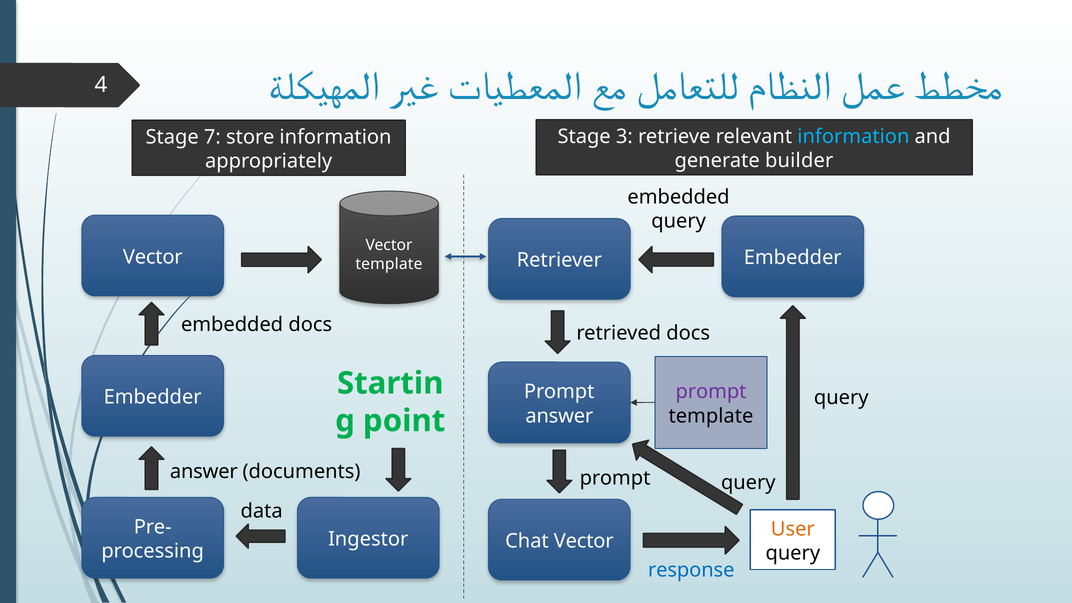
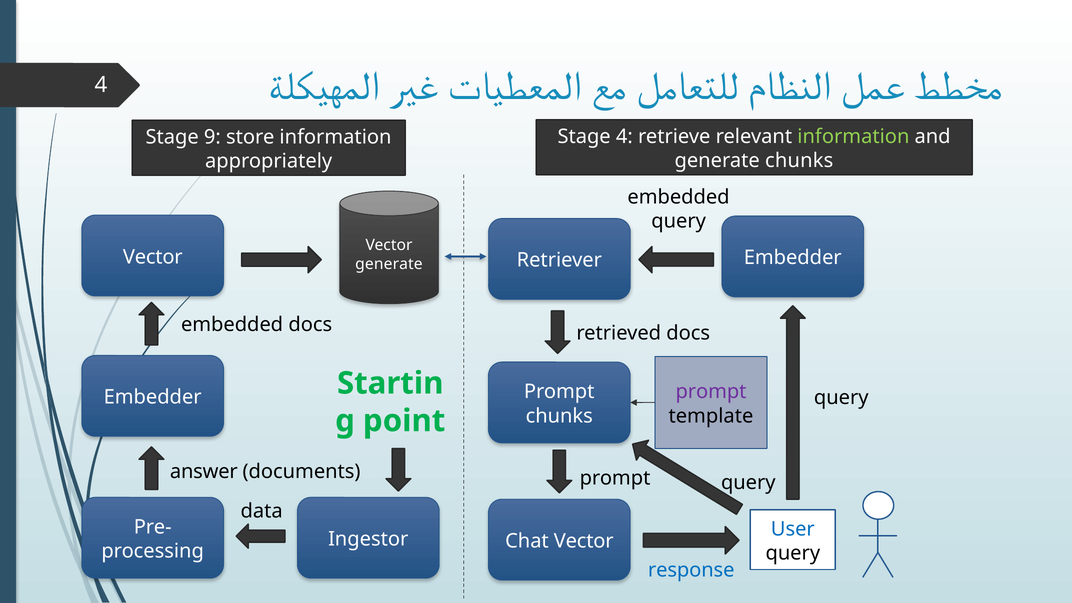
Stage 3: 3 -> 4
information at (853, 137) colour: light blue -> light green
7: 7 -> 9
generate builder: builder -> chunks
template at (389, 264): template -> generate
answer at (559, 416): answer -> chunks
User colour: orange -> blue
